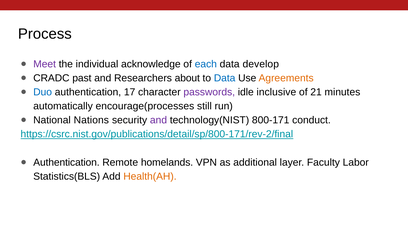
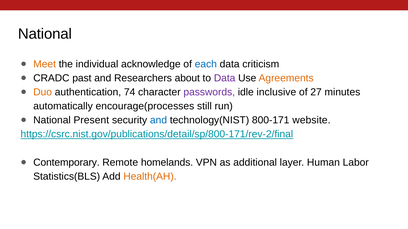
Process at (45, 34): Process -> National
Meet colour: purple -> orange
develop: develop -> criticism
Data at (225, 78) colour: blue -> purple
Duo colour: blue -> orange
17: 17 -> 74
21: 21 -> 27
Nations: Nations -> Present
and at (159, 120) colour: purple -> blue
conduct: conduct -> website
Authentication at (66, 163): Authentication -> Contemporary
Faculty: Faculty -> Human
